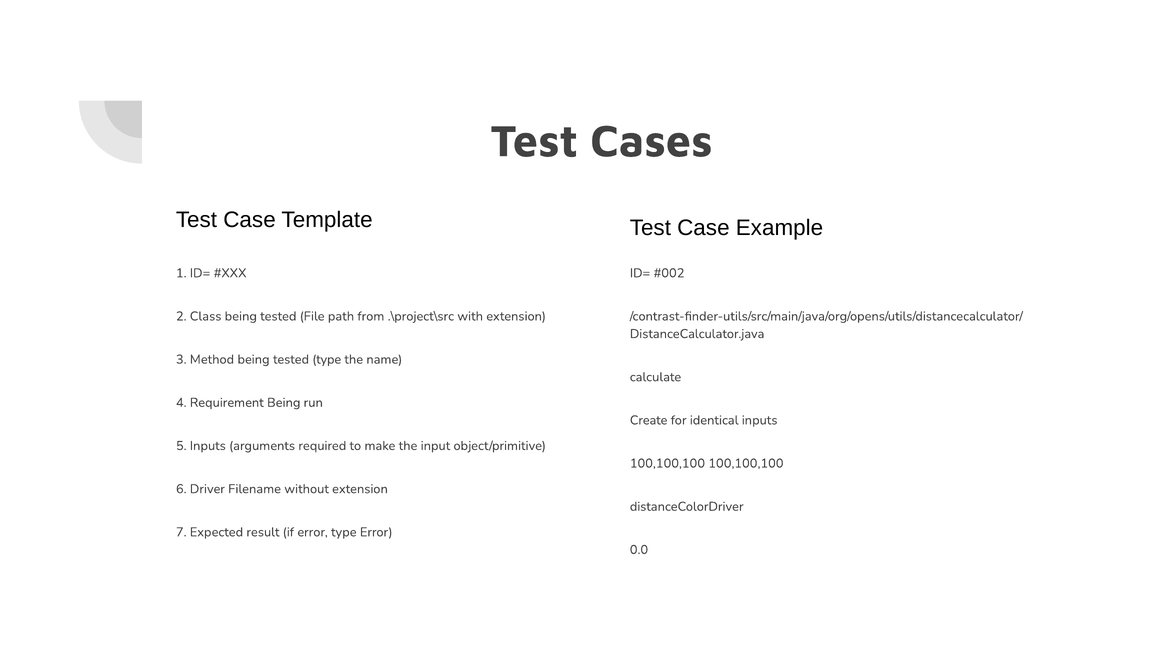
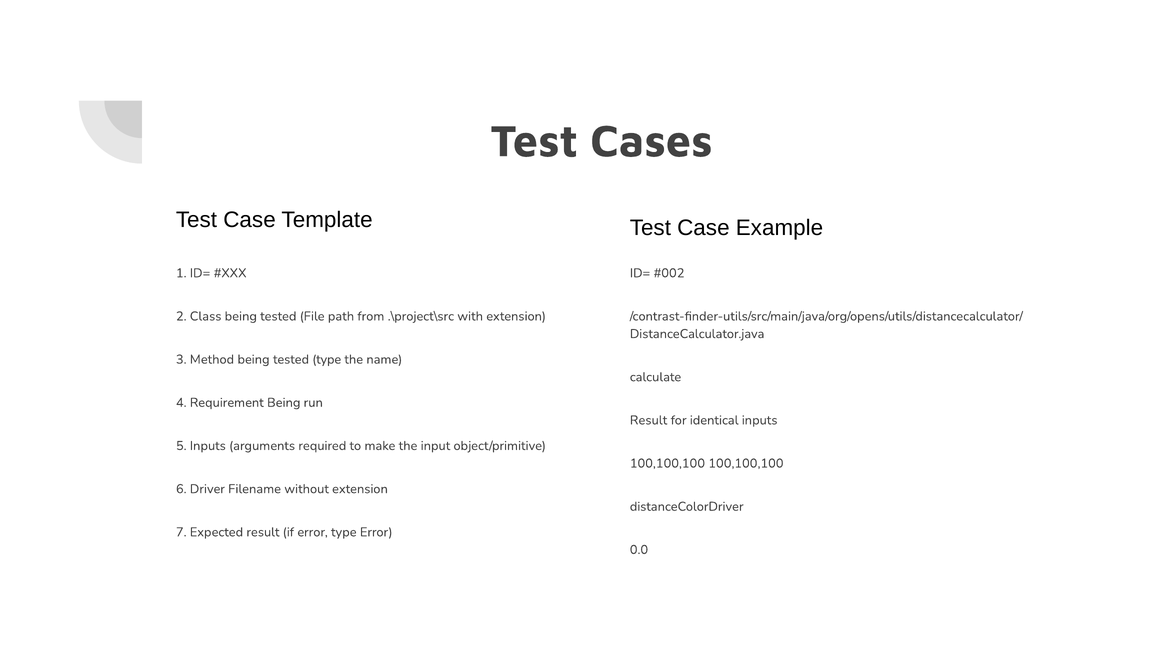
Create at (649, 421): Create -> Result
